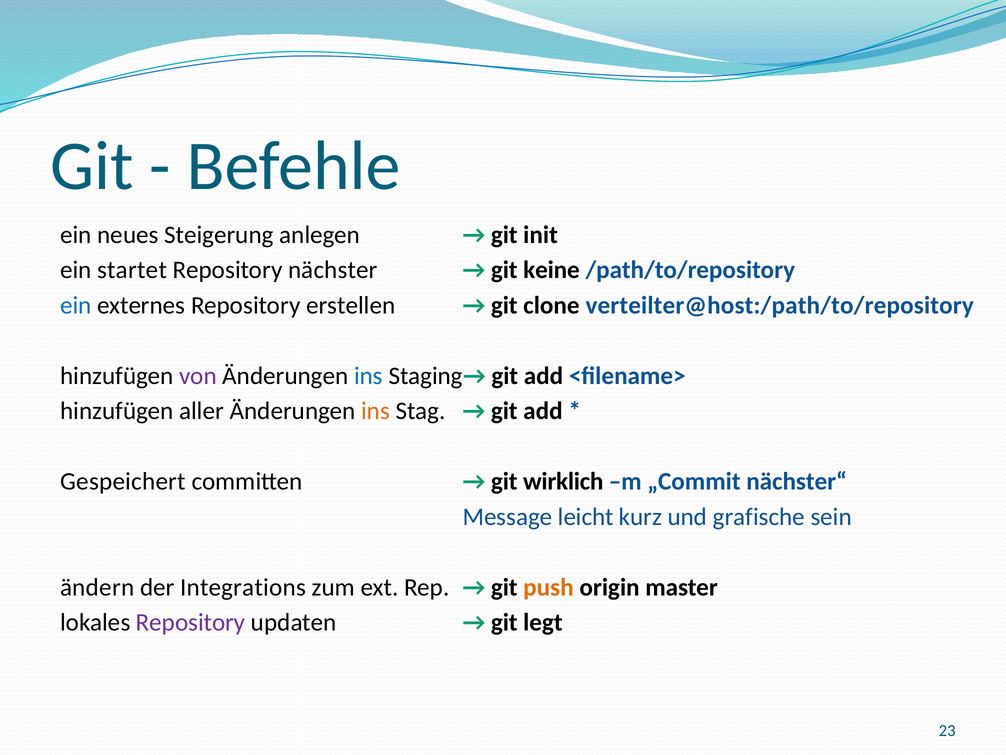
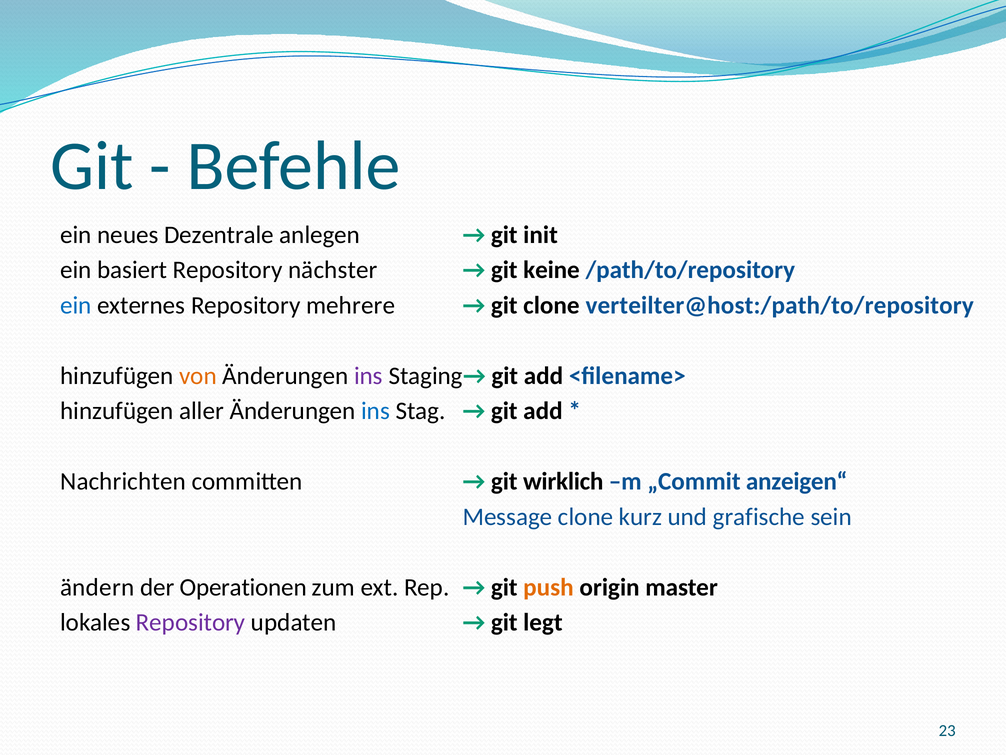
Steigerung: Steigerung -> Dezentrale
startet: startet -> basiert
erstellen: erstellen -> mehrere
von colour: purple -> orange
ins at (368, 376) colour: blue -> purple
ins at (376, 411) colour: orange -> blue
Gespeichert: Gespeichert -> Nachrichten
nächster“: nächster“ -> anzeigen“
Message leicht: leicht -> clone
Integrations: Integrations -> Operationen
